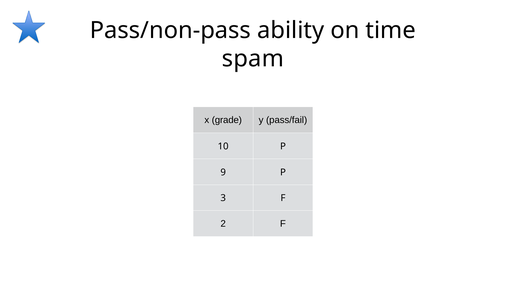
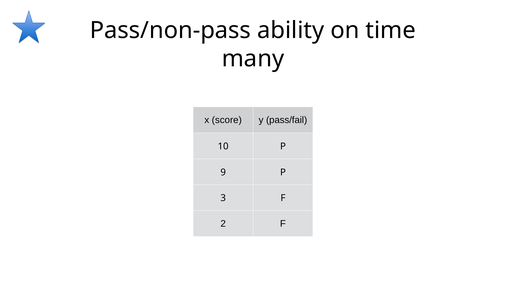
spam: spam -> many
grade: grade -> score
